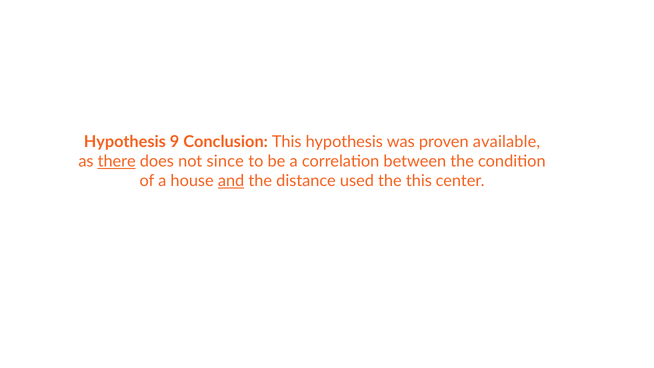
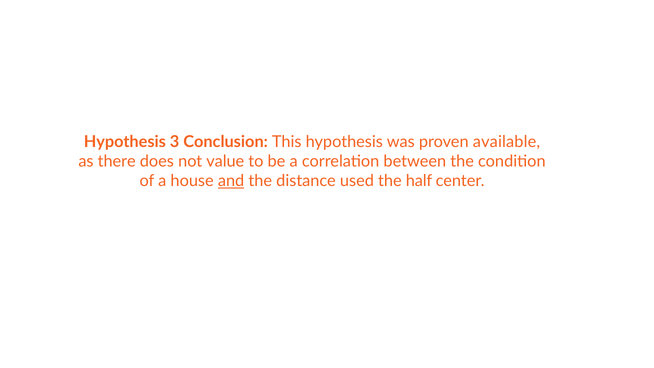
9: 9 -> 3
there underline: present -> none
since: since -> value
the this: this -> half
